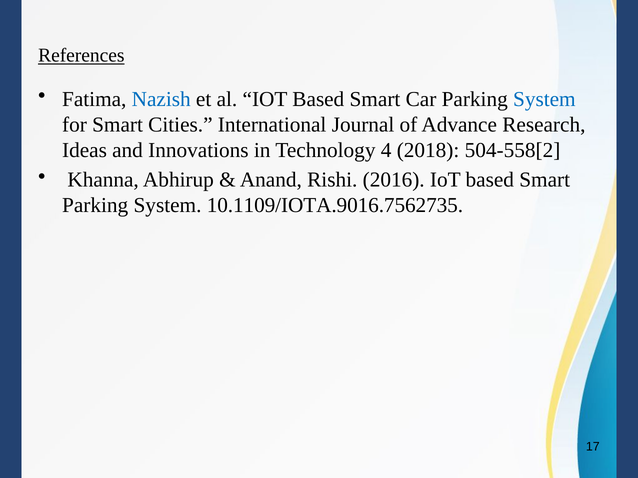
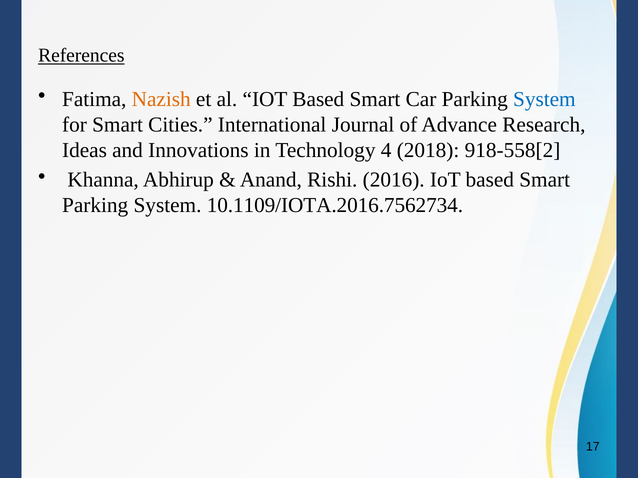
Nazish colour: blue -> orange
504-558[2: 504-558[2 -> 918-558[2
10.1109/IOTA.9016.7562735: 10.1109/IOTA.9016.7562735 -> 10.1109/IOTA.2016.7562734
